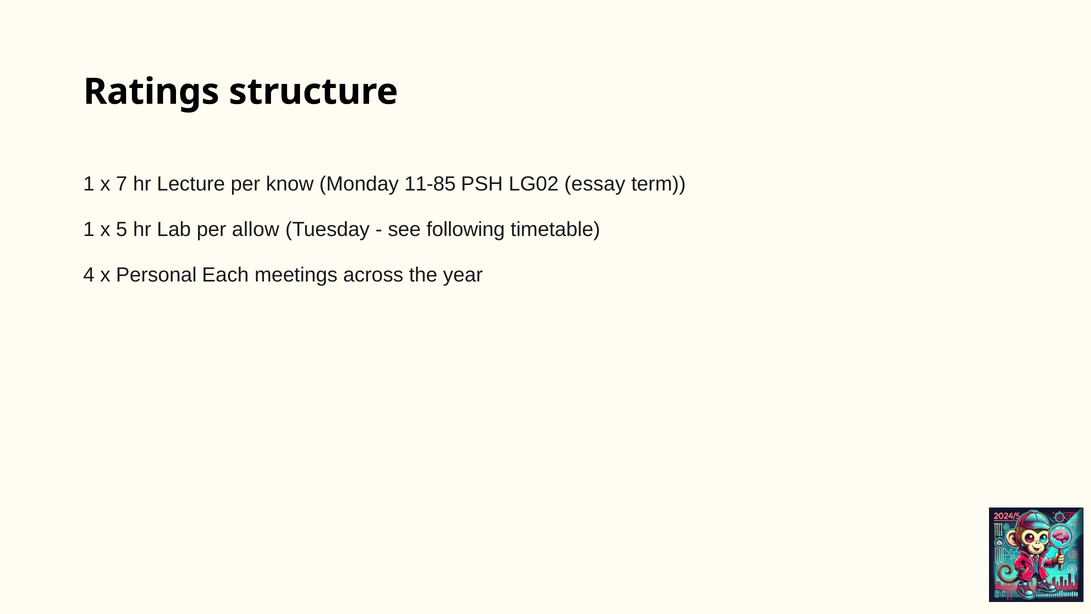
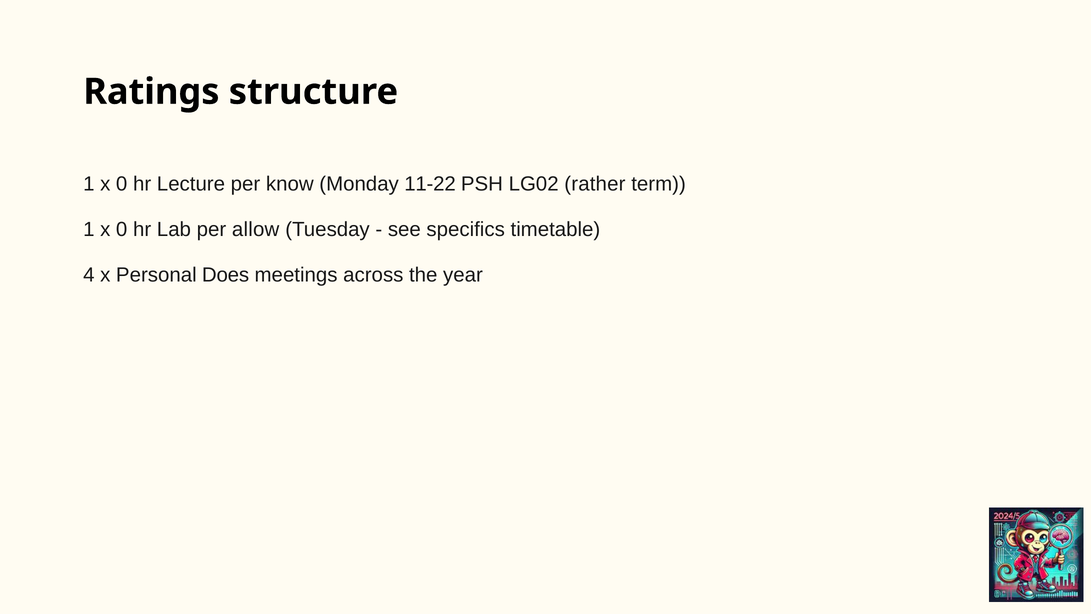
7 at (122, 184): 7 -> 0
11-85: 11-85 -> 11-22
essay: essay -> rather
5 at (122, 229): 5 -> 0
following: following -> specifics
Each: Each -> Does
